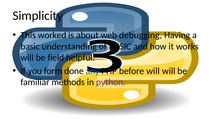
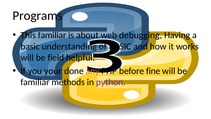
Simplicity: Simplicity -> Programs
This worked: worked -> familiar
form: form -> your
any colour: blue -> orange
before will: will -> fine
